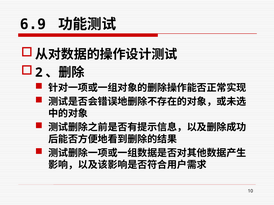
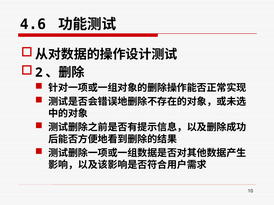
6.9: 6.9 -> 4.6
